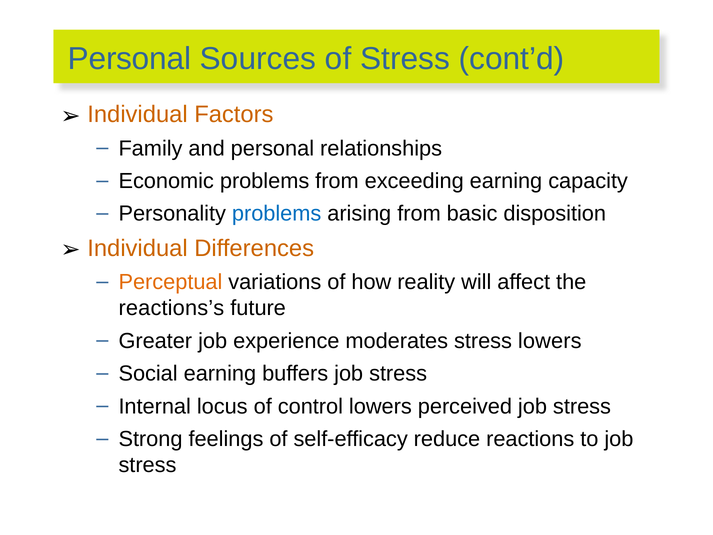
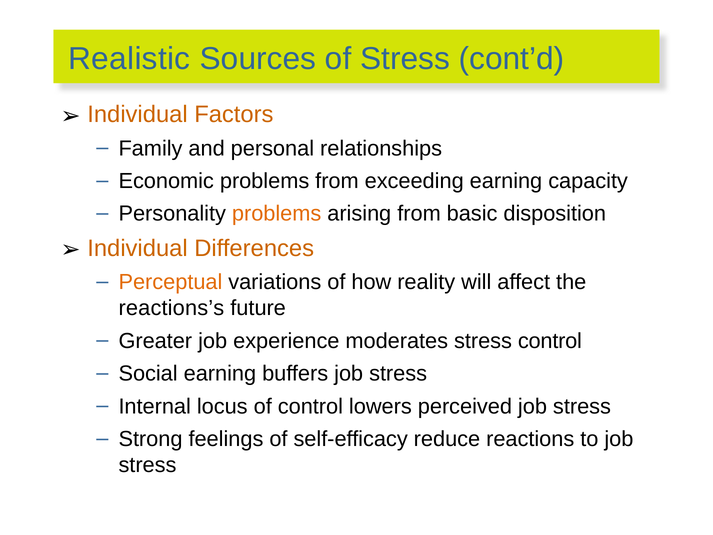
Personal at (129, 59): Personal -> Realistic
problems at (277, 214) colour: blue -> orange
stress lowers: lowers -> control
